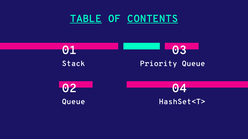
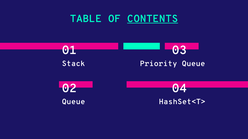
TABLE underline: present -> none
